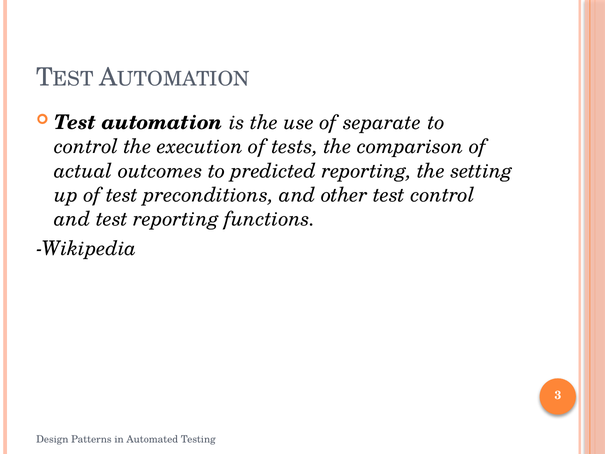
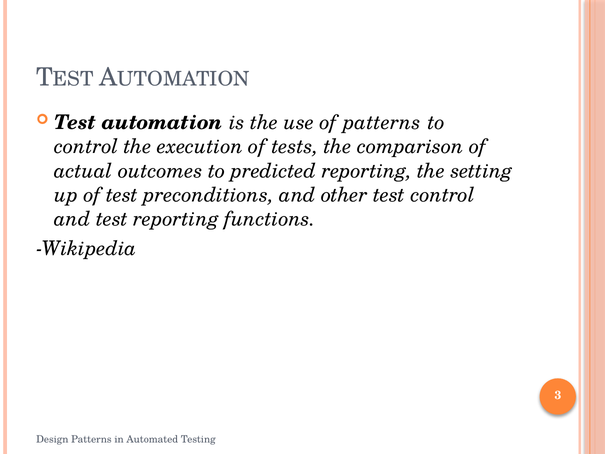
of separate: separate -> patterns
